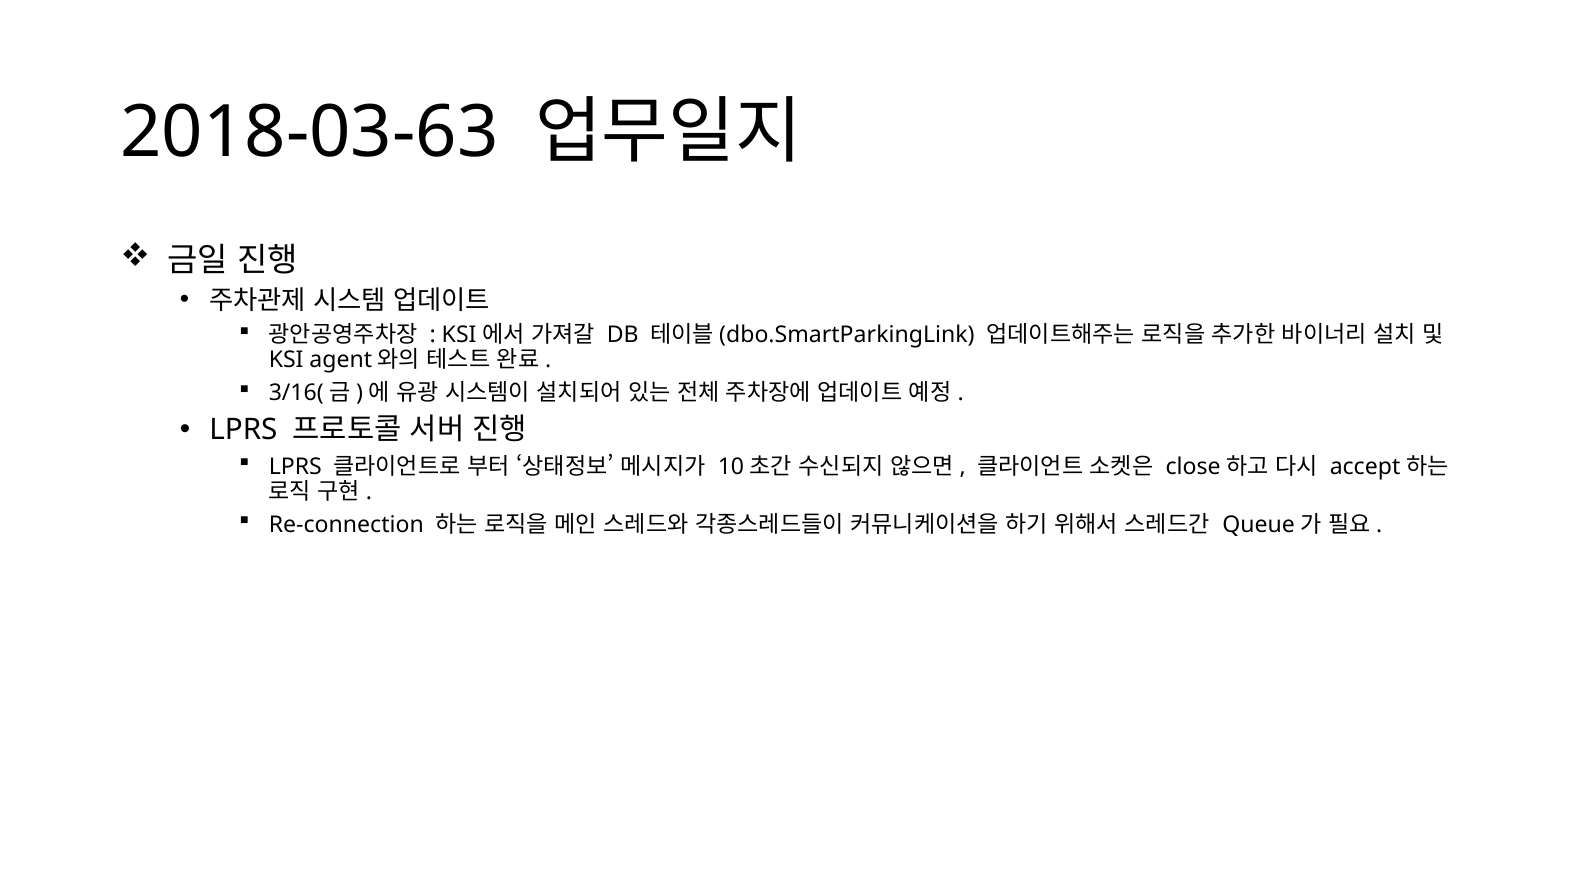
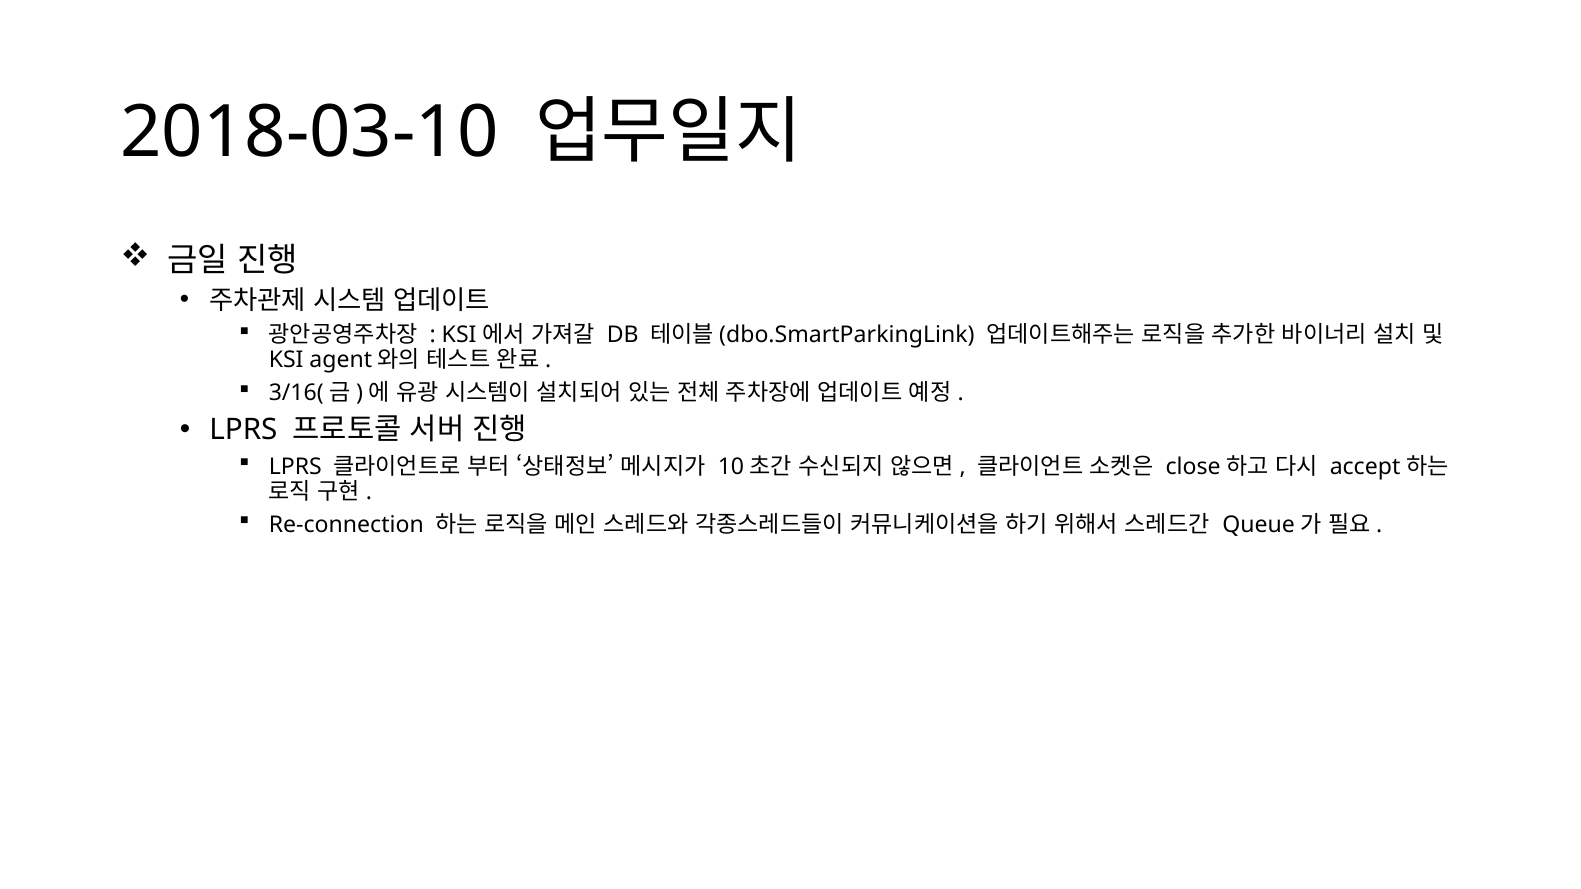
2018-03-63: 2018-03-63 -> 2018-03-10
